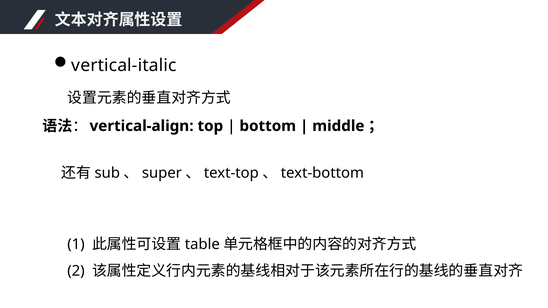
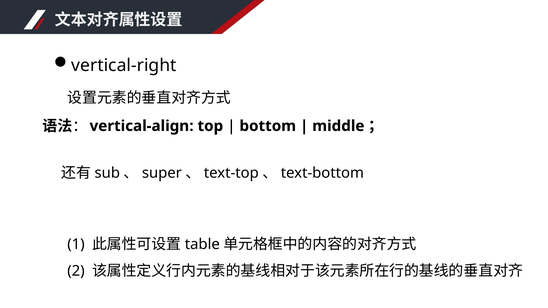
vertical-italic: vertical-italic -> vertical-right
